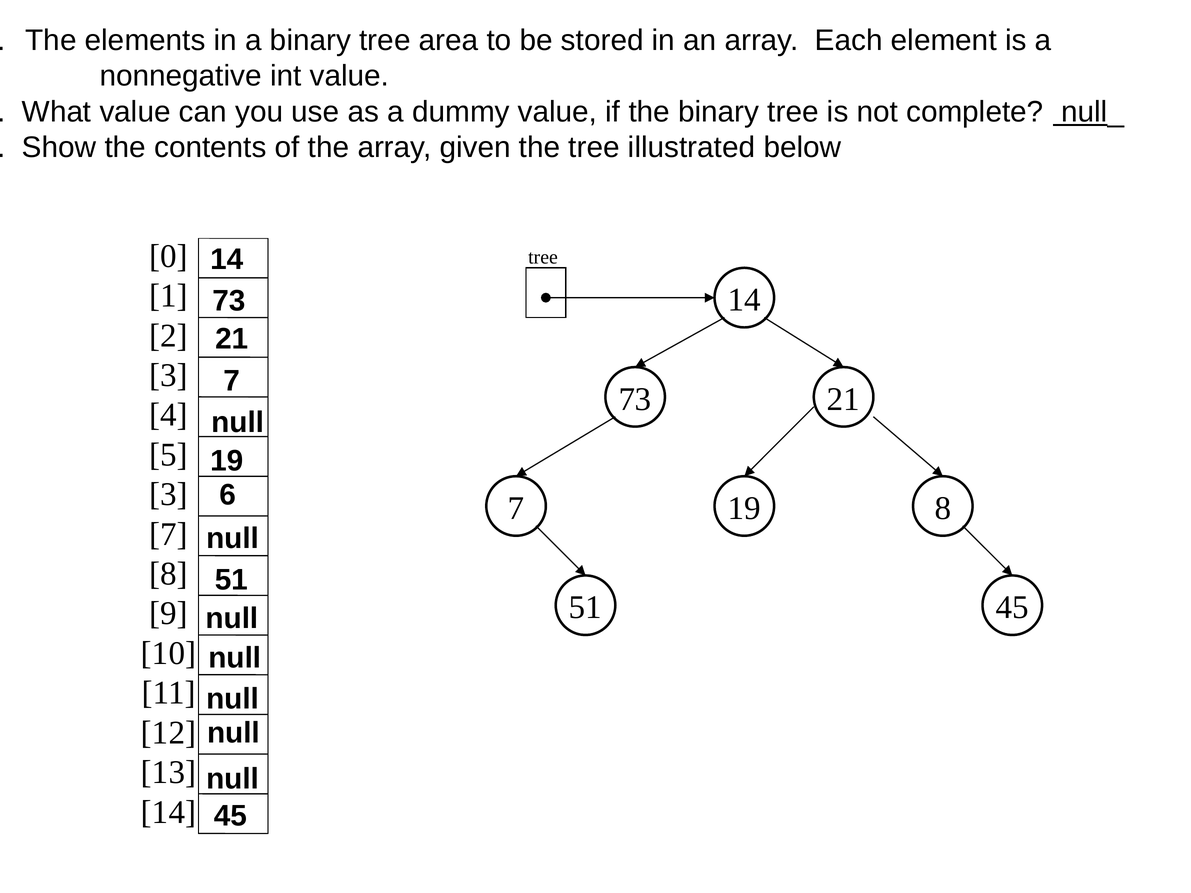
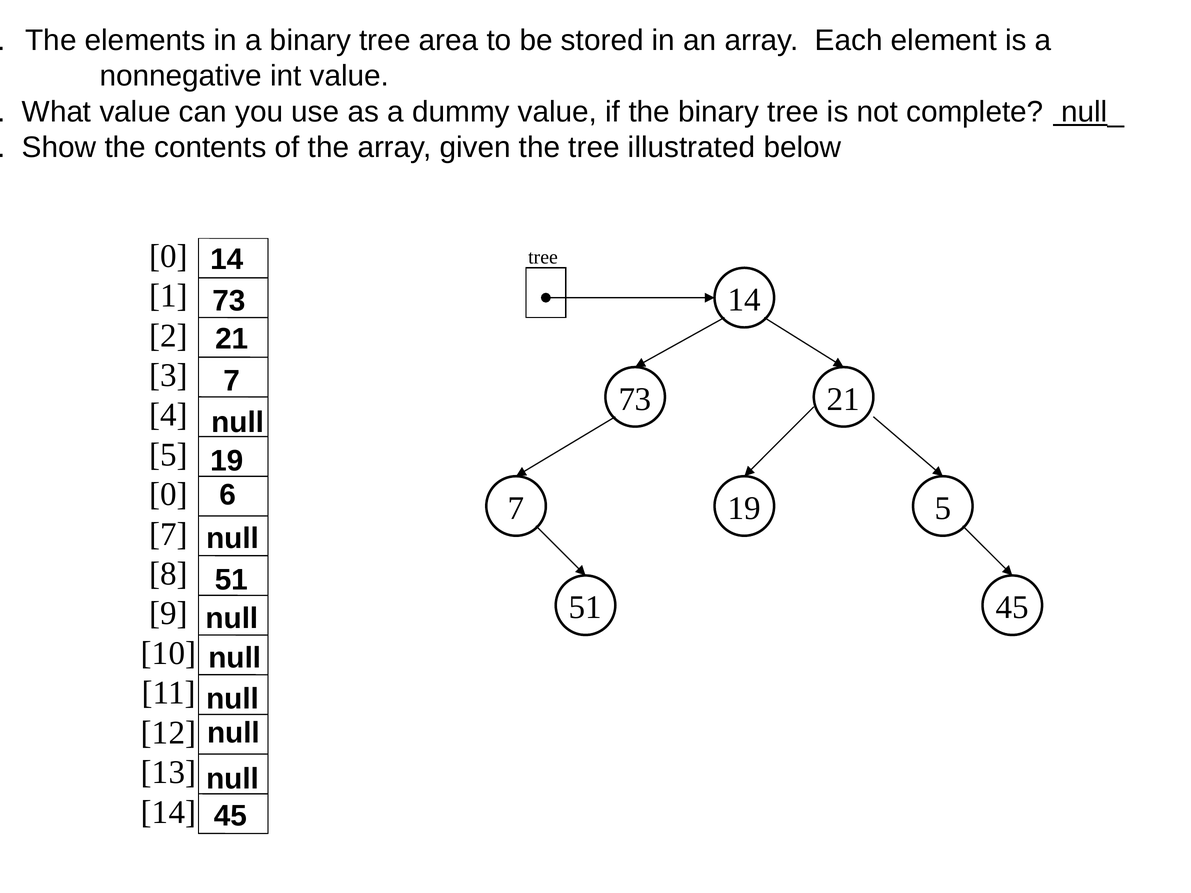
3 at (169, 495): 3 -> 0
19 8: 8 -> 5
